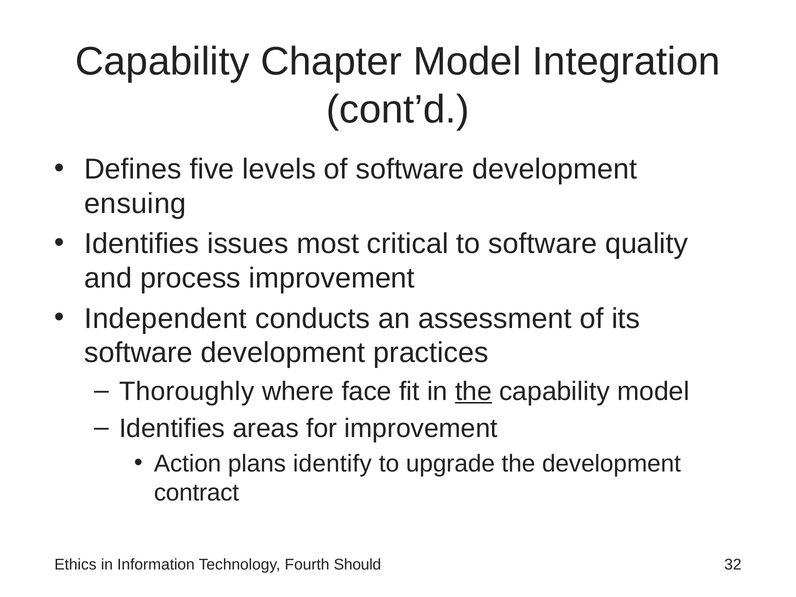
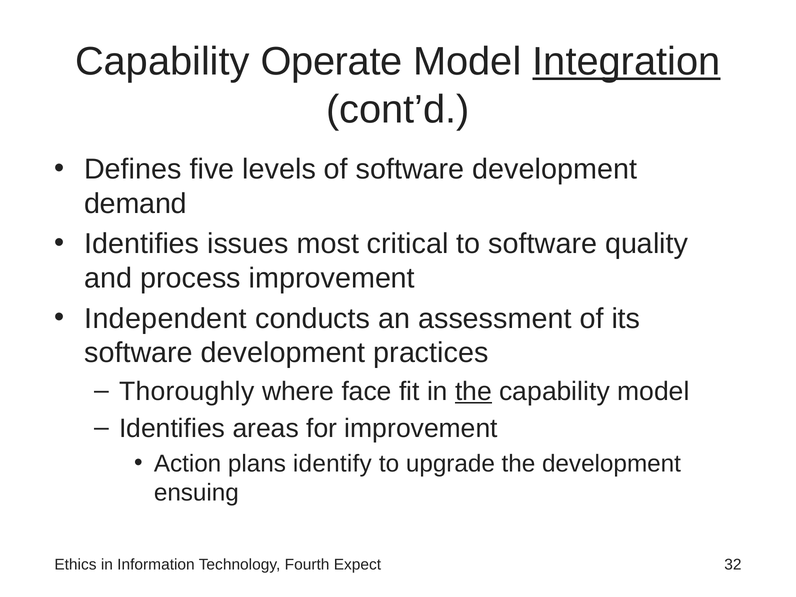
Chapter: Chapter -> Operate
Integration underline: none -> present
ensuing: ensuing -> demand
contract: contract -> ensuing
Should: Should -> Expect
